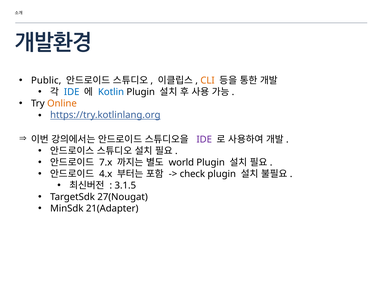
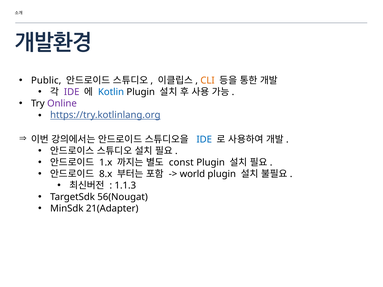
IDE at (72, 92) colour: blue -> purple
Online colour: orange -> purple
IDE at (204, 140) colour: purple -> blue
7.x: 7.x -> 1.x
world: world -> const
4.x: 4.x -> 8.x
check: check -> world
3.1.5: 3.1.5 -> 1.1.3
27(Nougat: 27(Nougat -> 56(Nougat
